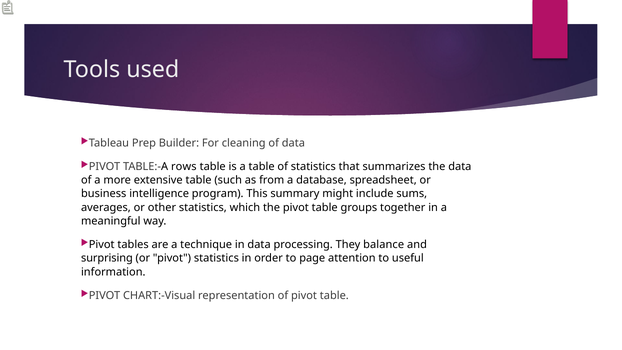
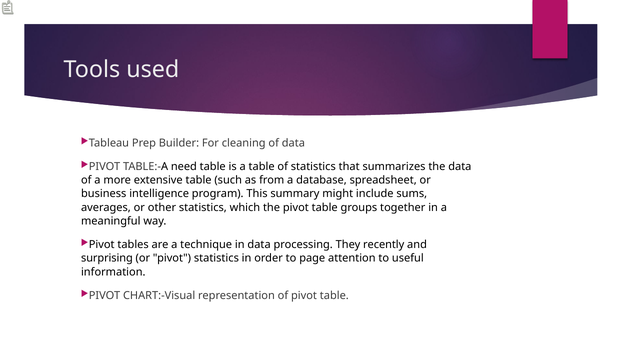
rows: rows -> need
balance: balance -> recently
